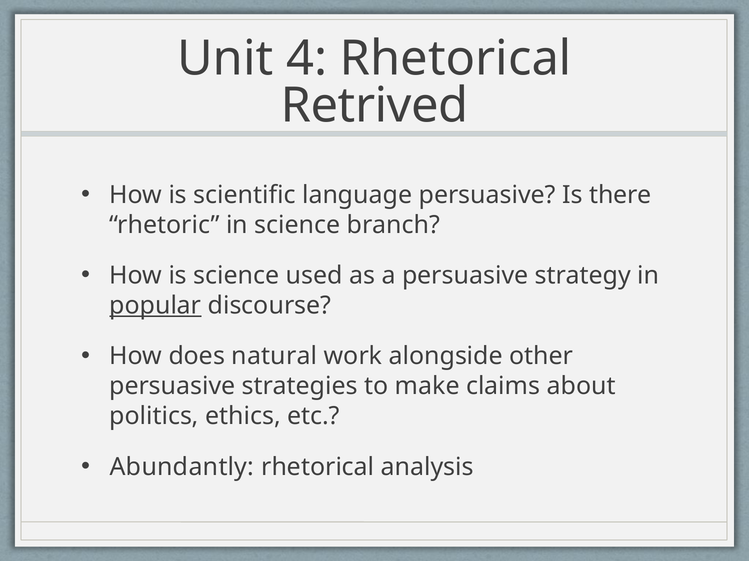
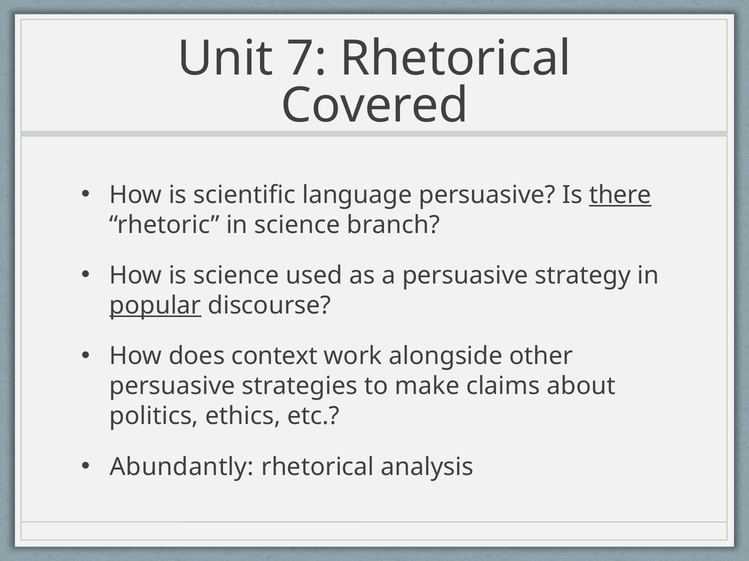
4: 4 -> 7
Retrived: Retrived -> Covered
there underline: none -> present
natural: natural -> context
